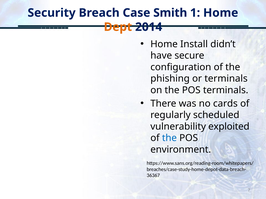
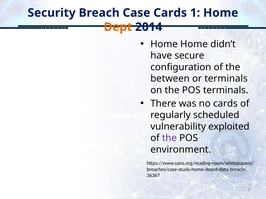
Case Smith: Smith -> Cards
Home Install: Install -> Home
phishing: phishing -> between
the at (169, 138) colour: blue -> purple
